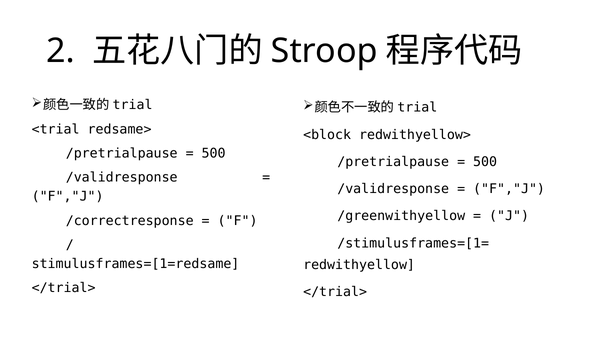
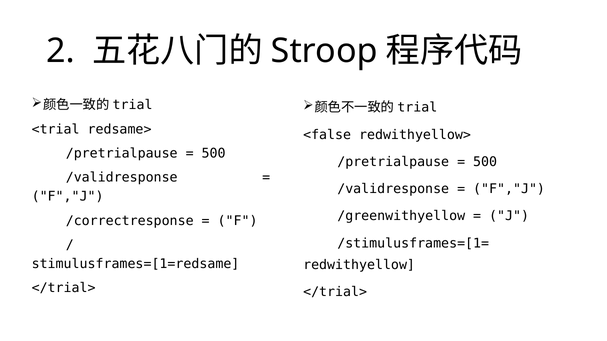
<block: <block -> <false
